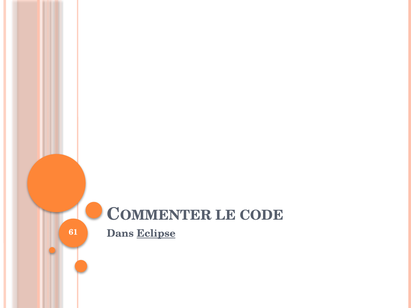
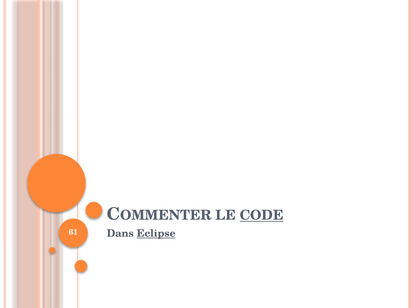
CODE underline: none -> present
